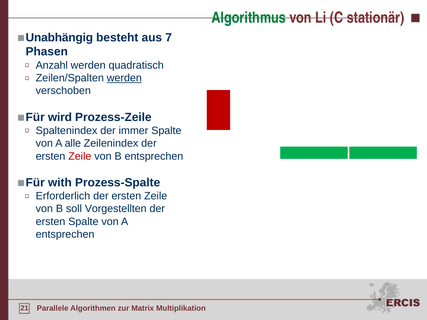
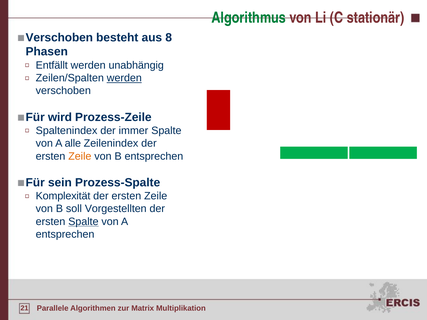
Unabhängig at (59, 38): Unabhängig -> Verschoben
7: 7 -> 8
Anzahl: Anzahl -> Entfällt
quadratisch: quadratisch -> unabhängig
Zeile at (80, 156) colour: red -> orange
with: with -> sein
Erforderlich: Erforderlich -> Komplexität
Spalte at (83, 222) underline: none -> present
